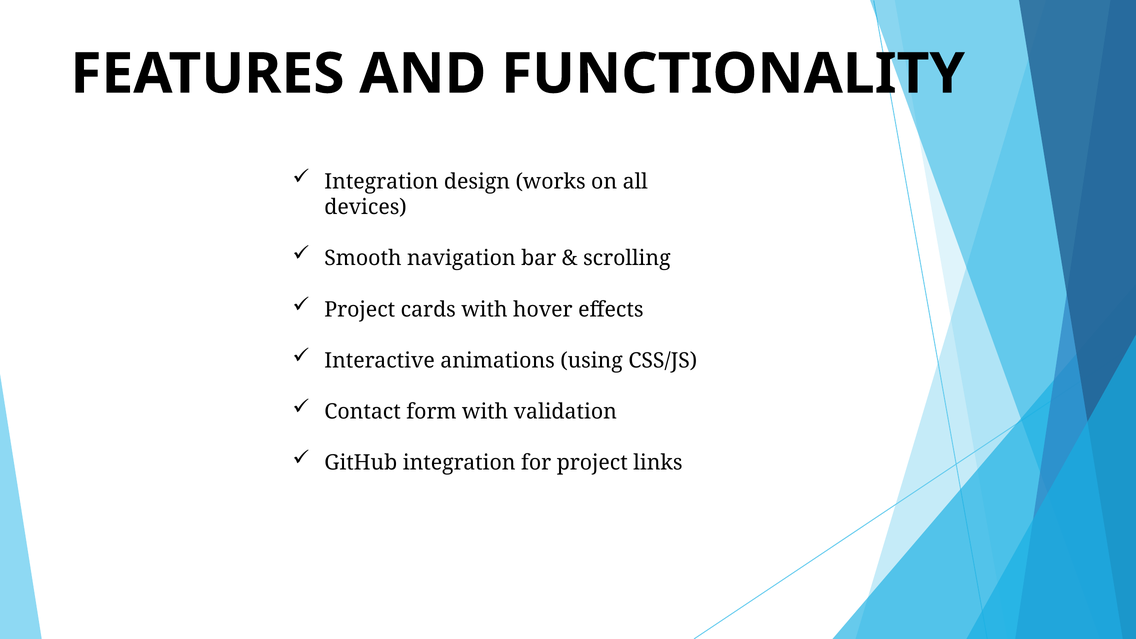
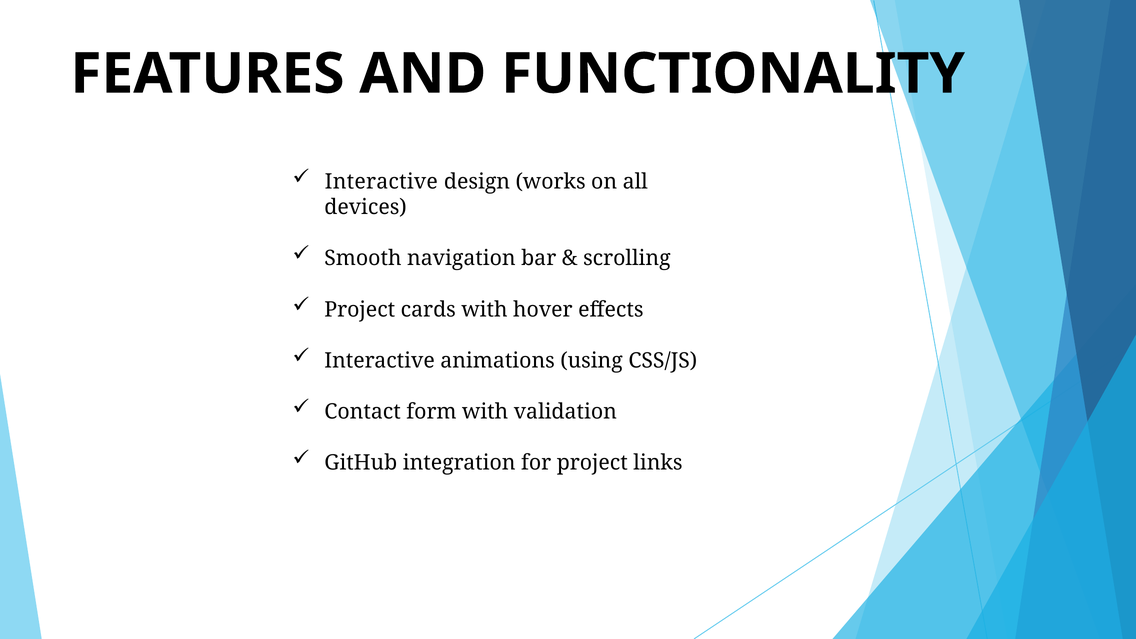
Integration at (381, 182): Integration -> Interactive
